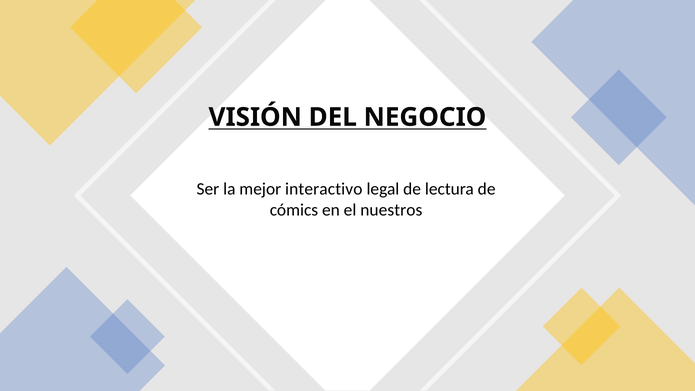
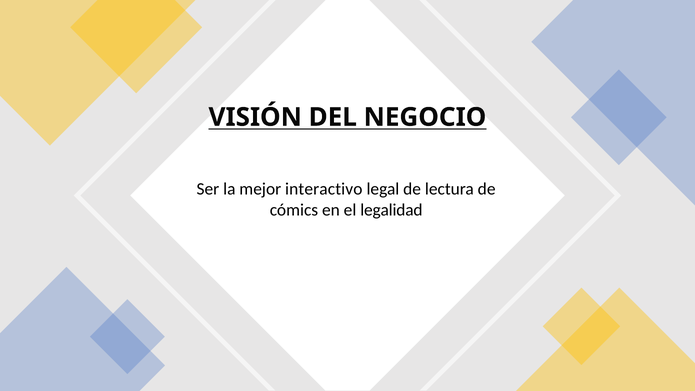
nuestros: nuestros -> legalidad
